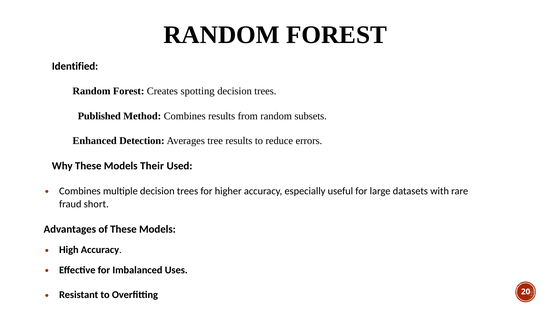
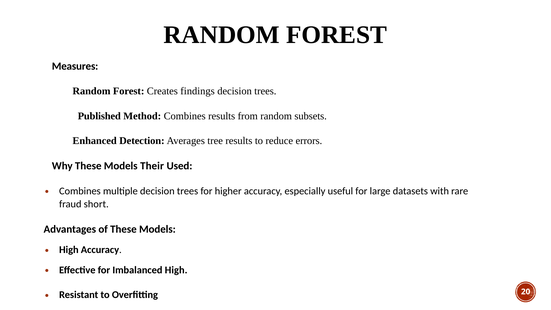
Identified: Identified -> Measures
spotting: spotting -> findings
Imbalanced Uses: Uses -> High
